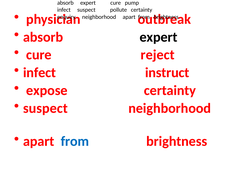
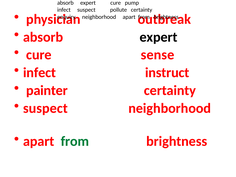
reject: reject -> sense
expose: expose -> painter
from at (75, 141) colour: blue -> green
